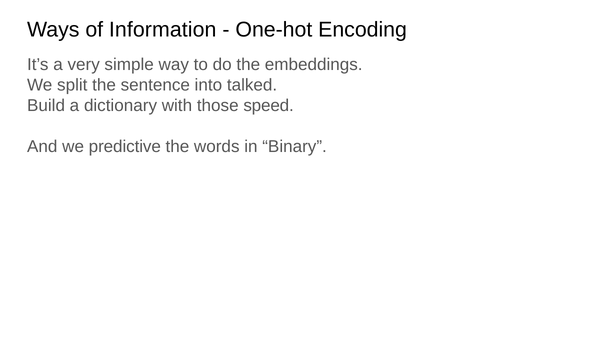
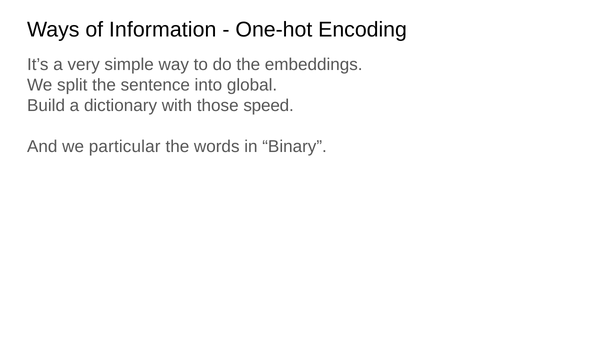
talked: talked -> global
predictive: predictive -> particular
